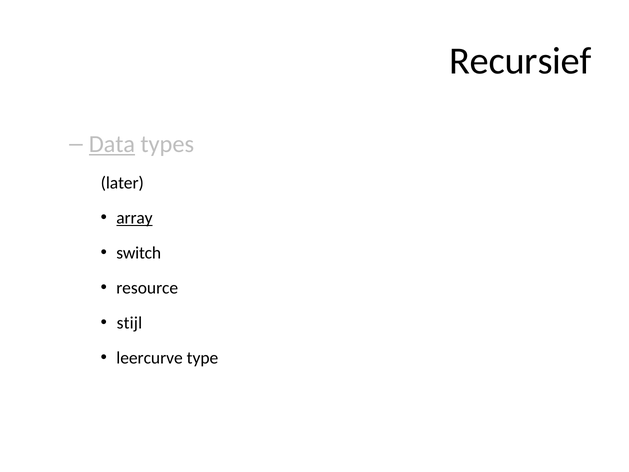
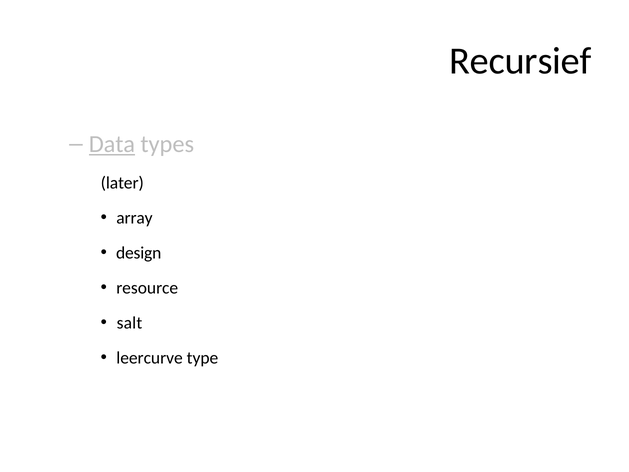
array underline: present -> none
switch: switch -> design
stijl: stijl -> salt
